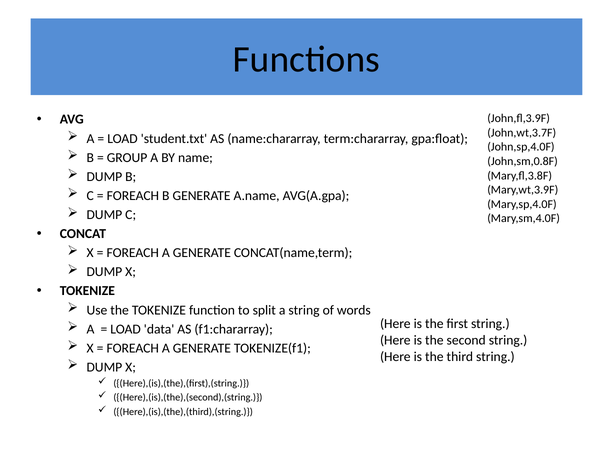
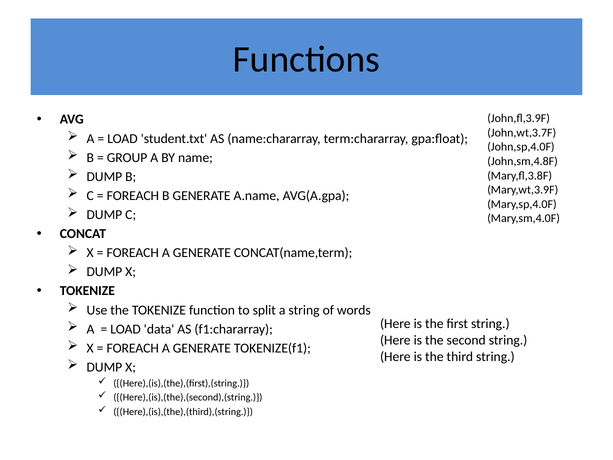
John,sm,0.8F: John,sm,0.8F -> John,sm,4.8F
